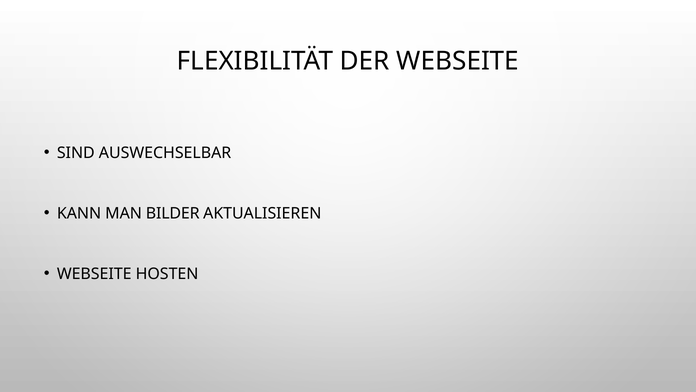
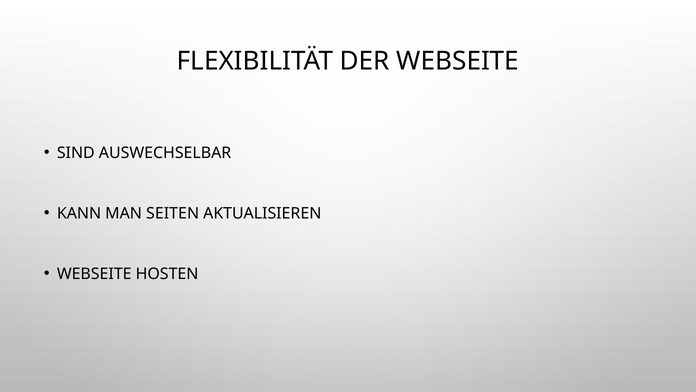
BILDER: BILDER -> SEITEN
